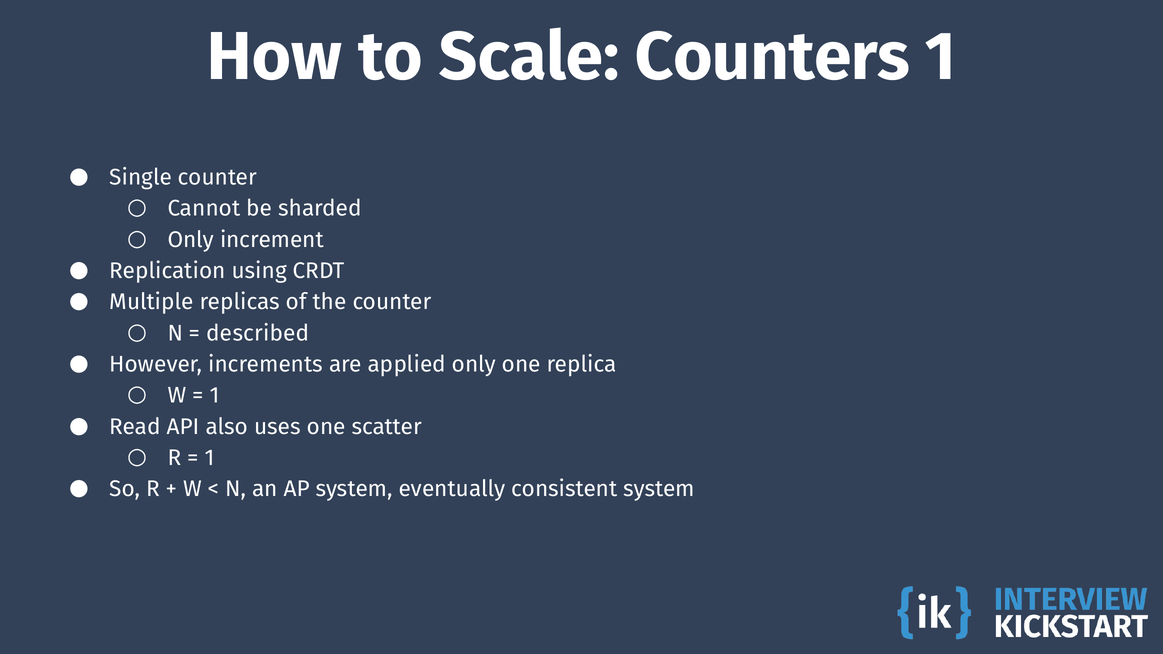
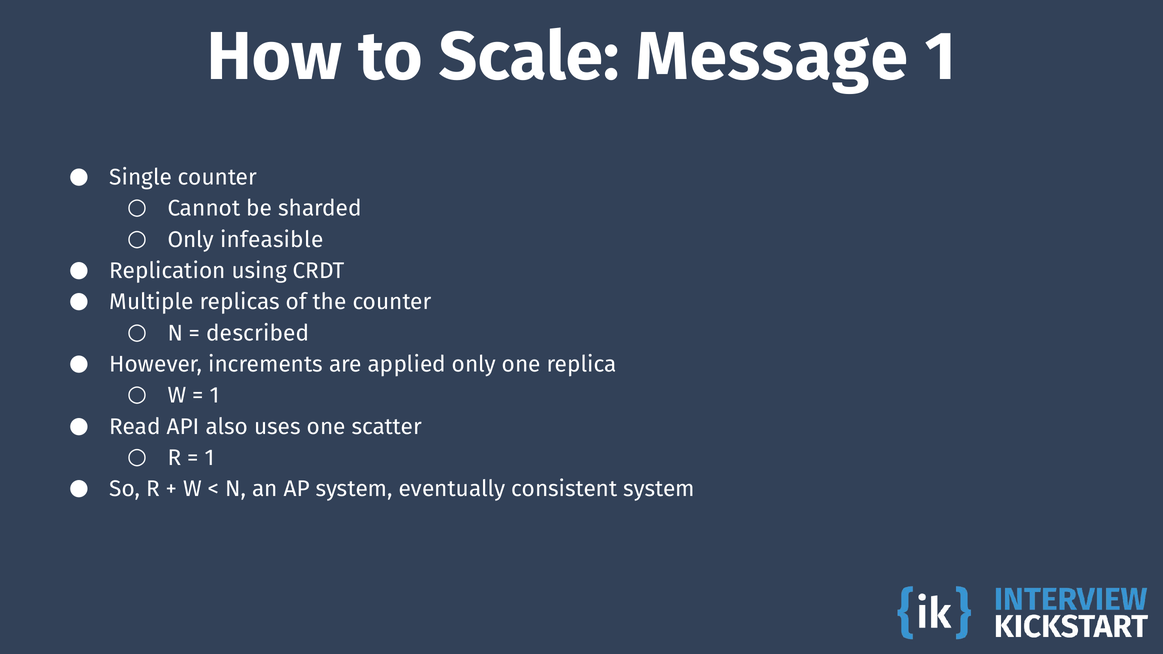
Counters: Counters -> Message
increment: increment -> infeasible
